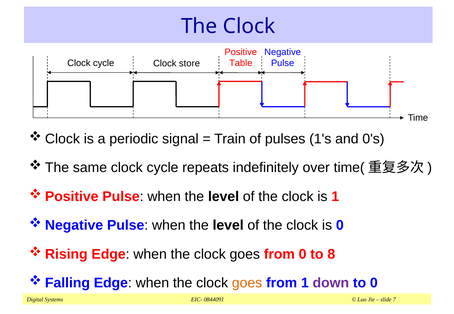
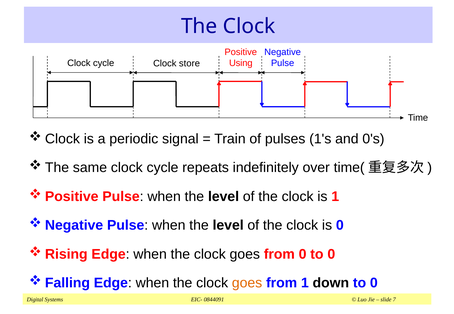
Table: Table -> Using
0 to 8: 8 -> 0
down colour: purple -> black
